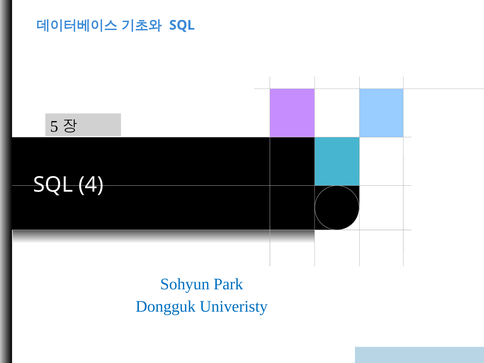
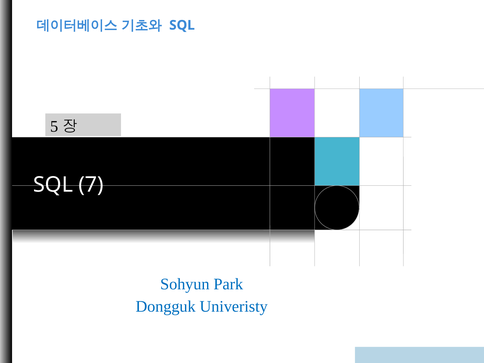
4: 4 -> 7
